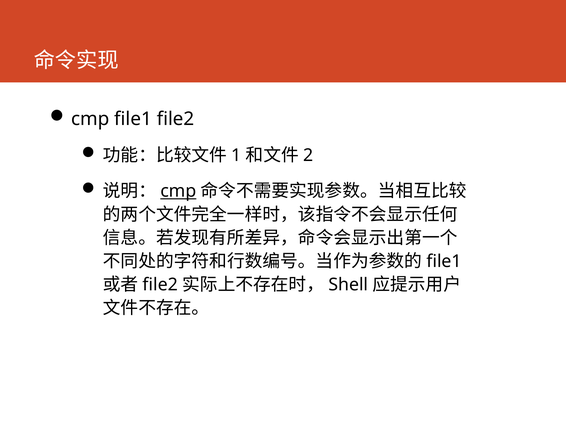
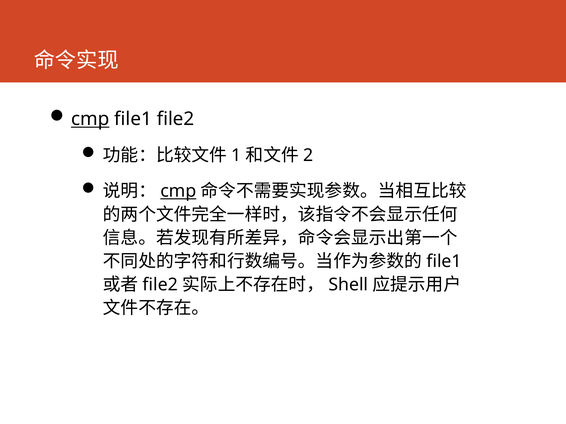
cmp at (90, 119) underline: none -> present
